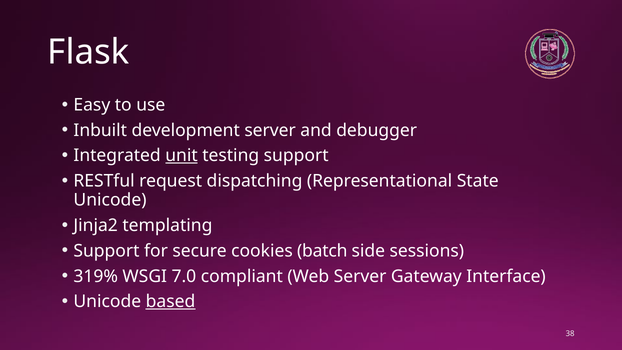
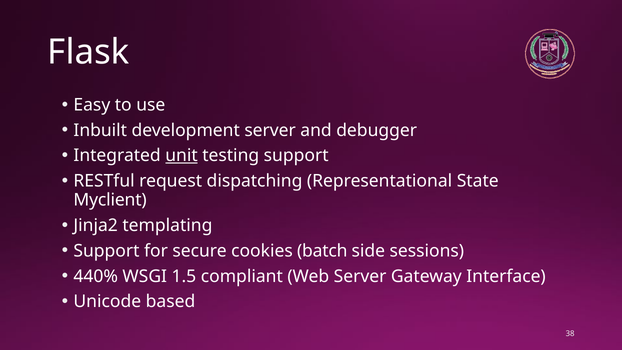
Unicode at (110, 200): Unicode -> Myclient
319%: 319% -> 440%
7.0: 7.0 -> 1.5
based underline: present -> none
